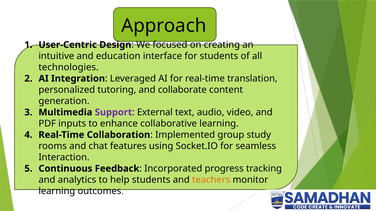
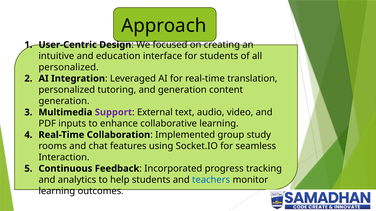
technologies at (69, 67): technologies -> personalized
and collaborate: collaborate -> generation
teachers colour: orange -> blue
